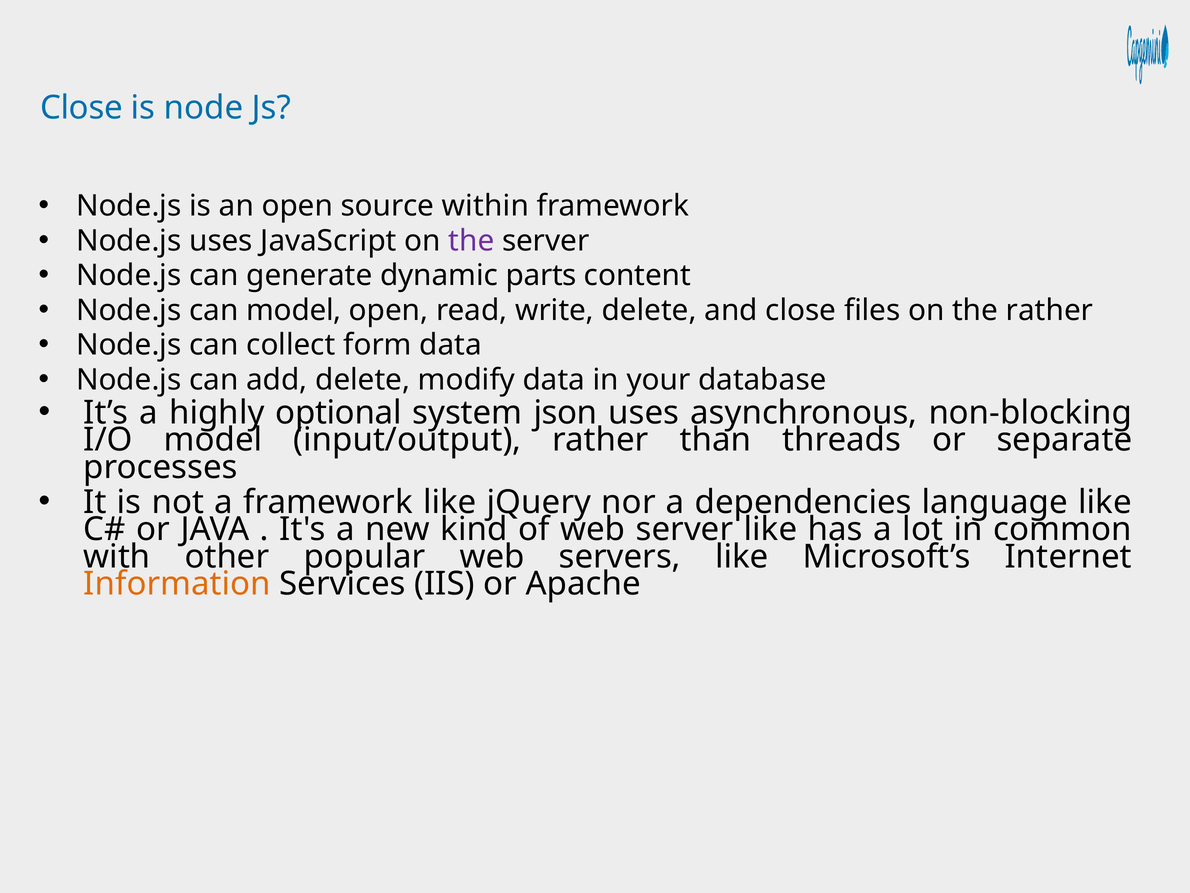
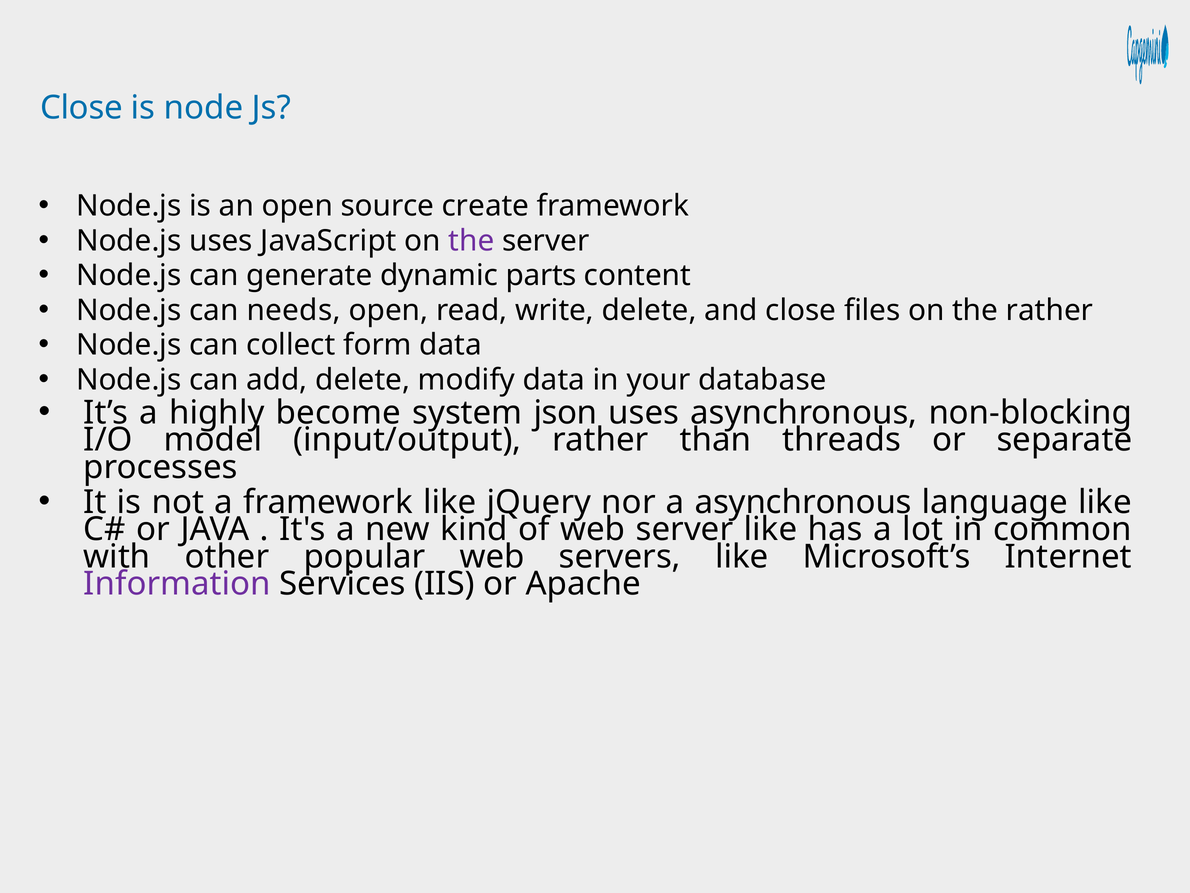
within: within -> create
can model: model -> needs
optional: optional -> become
a dependencies: dependencies -> asynchronous
Information colour: orange -> purple
